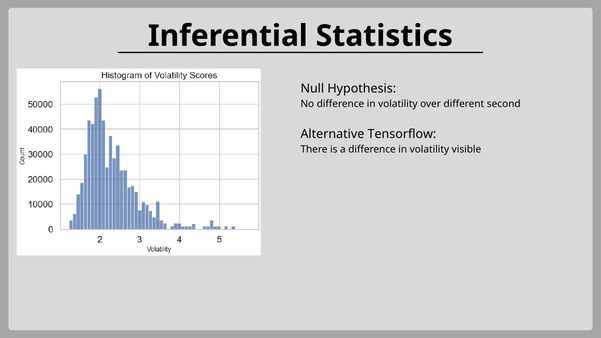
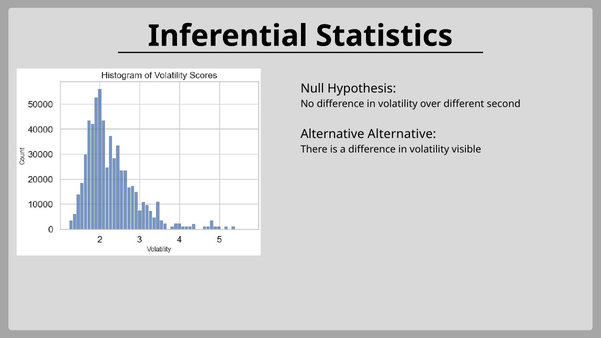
Alternative Tensorflow: Tensorflow -> Alternative
